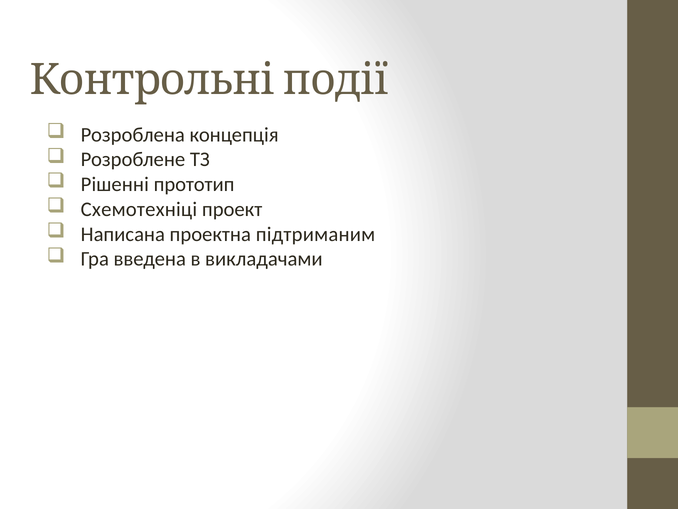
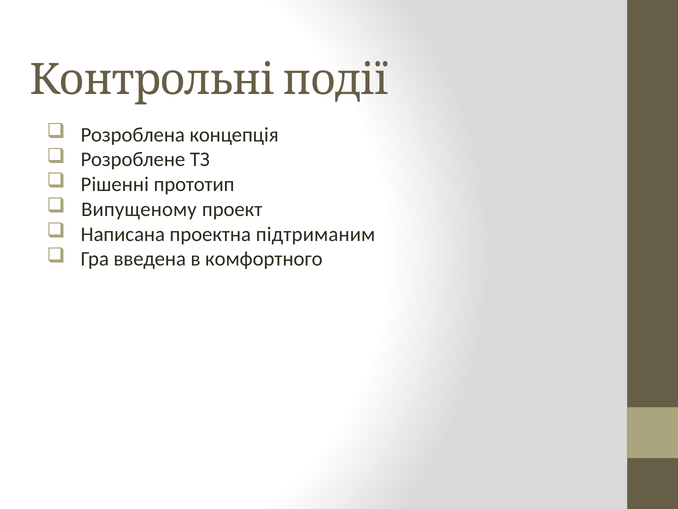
Схемотехніці: Схемотехніці -> Випущеному
викладачами: викладачами -> комфортного
